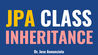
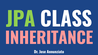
JPA colour: yellow -> light green
